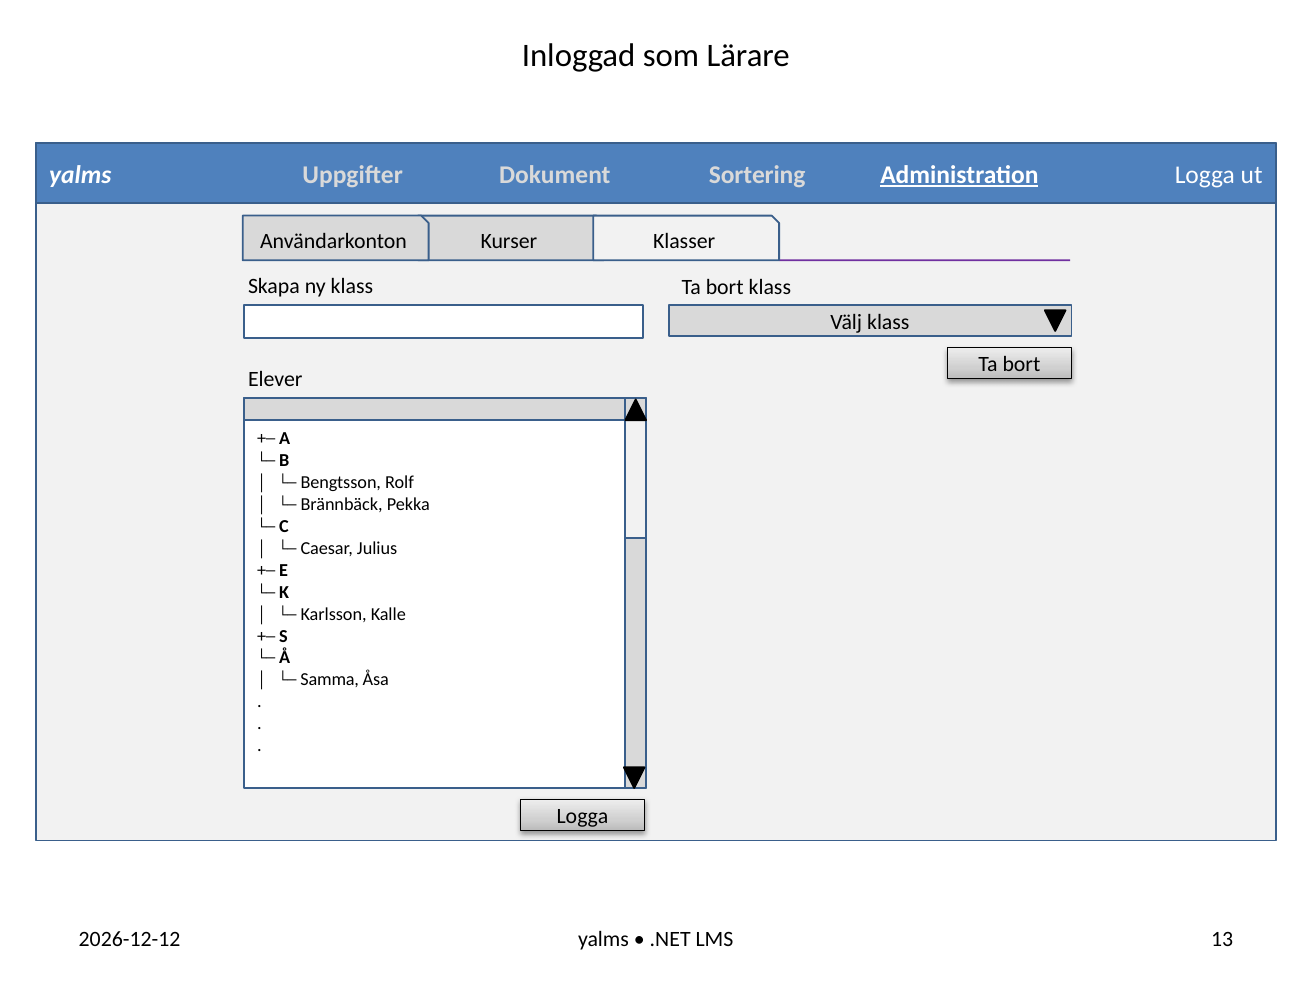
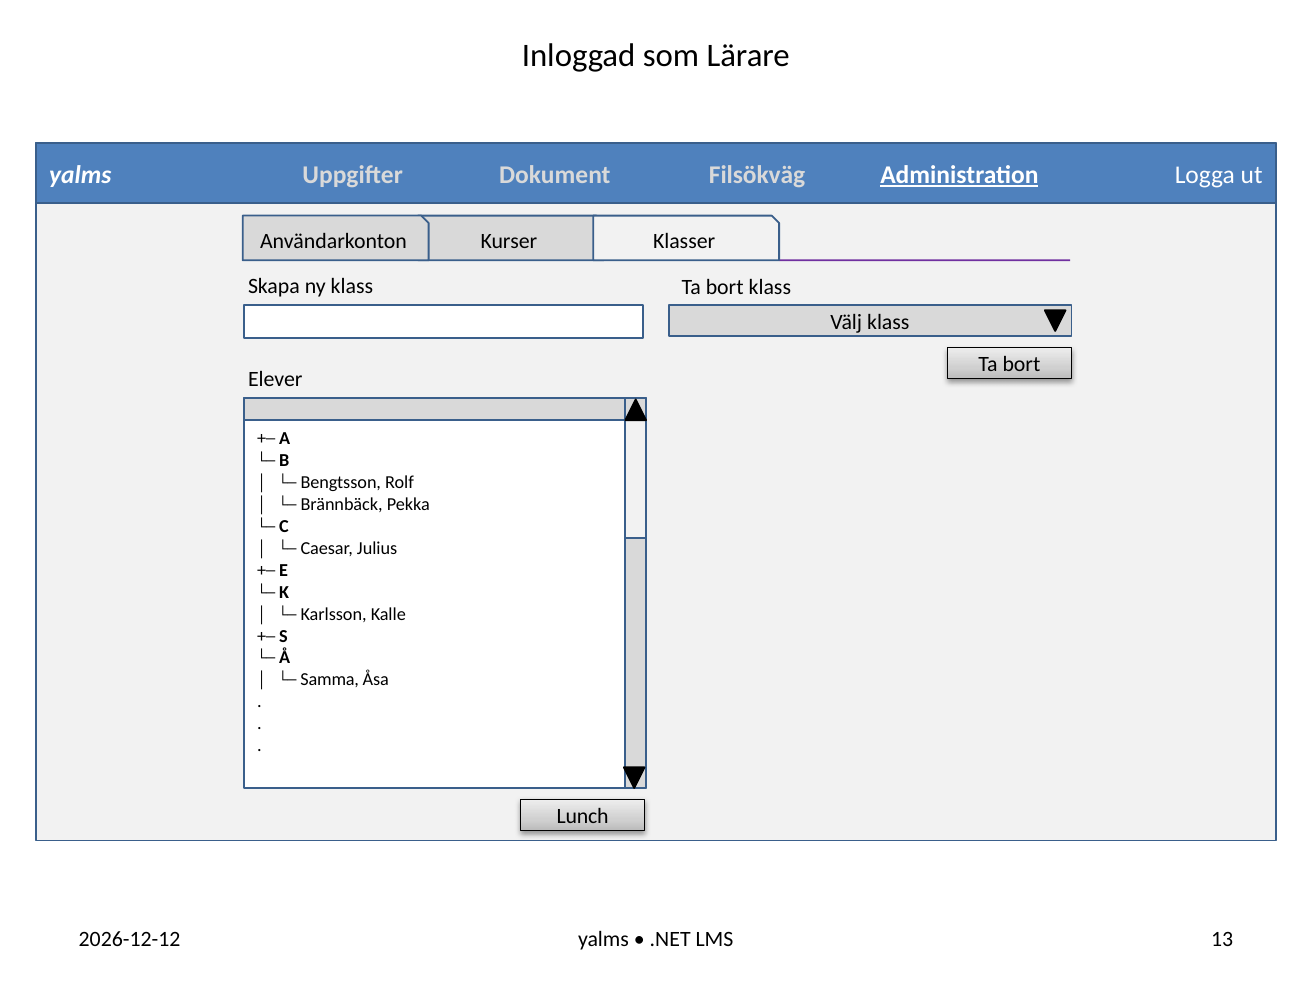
Sortering: Sortering -> Filsökväg
Logga at (582, 817): Logga -> Lunch
